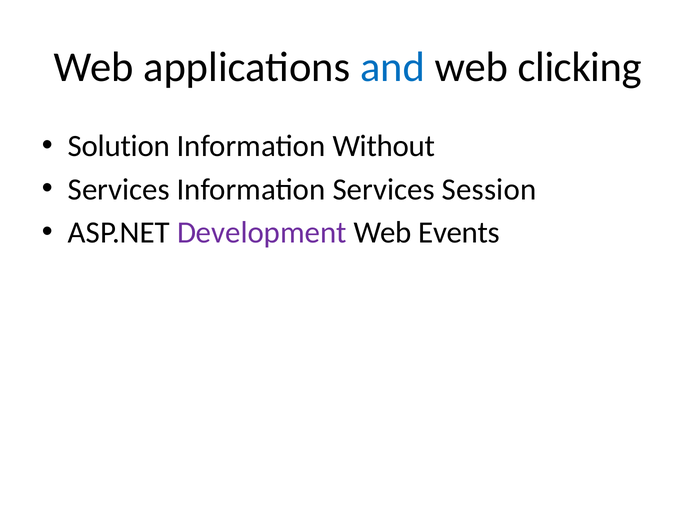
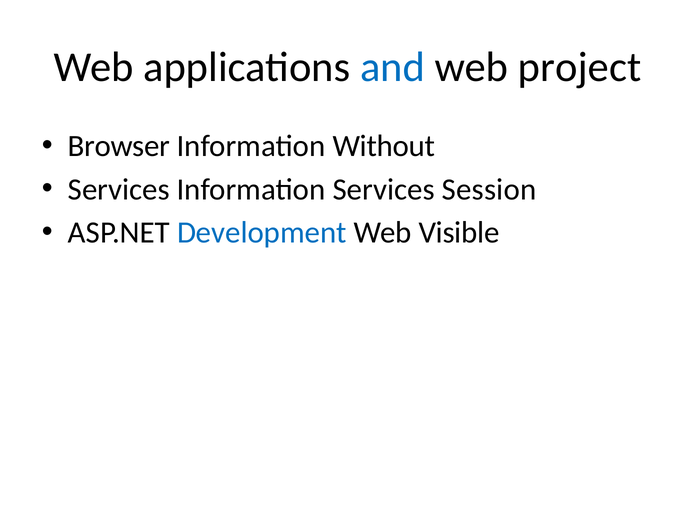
clicking: clicking -> project
Solution: Solution -> Browser
Development colour: purple -> blue
Events: Events -> Visible
